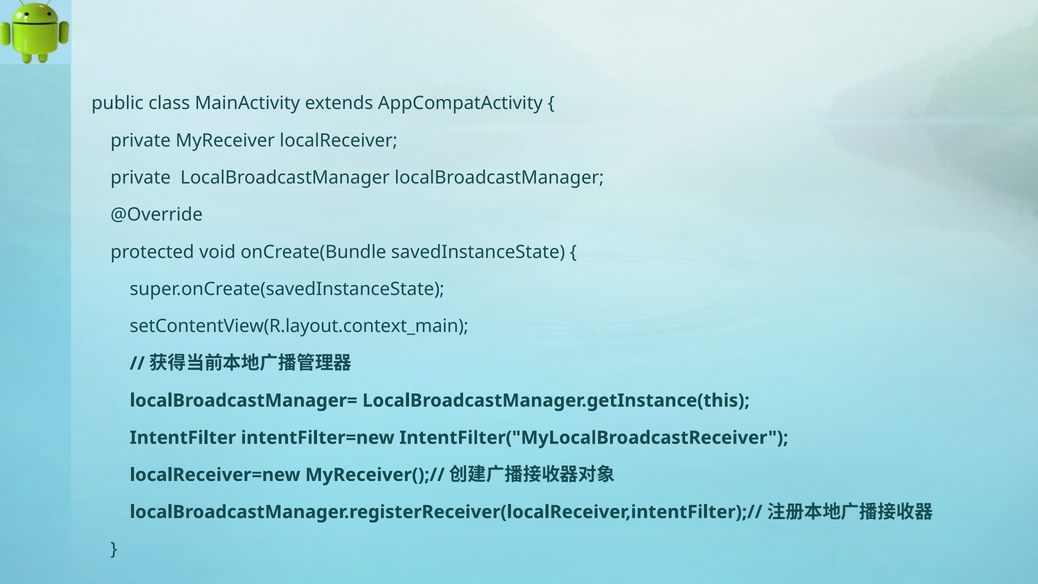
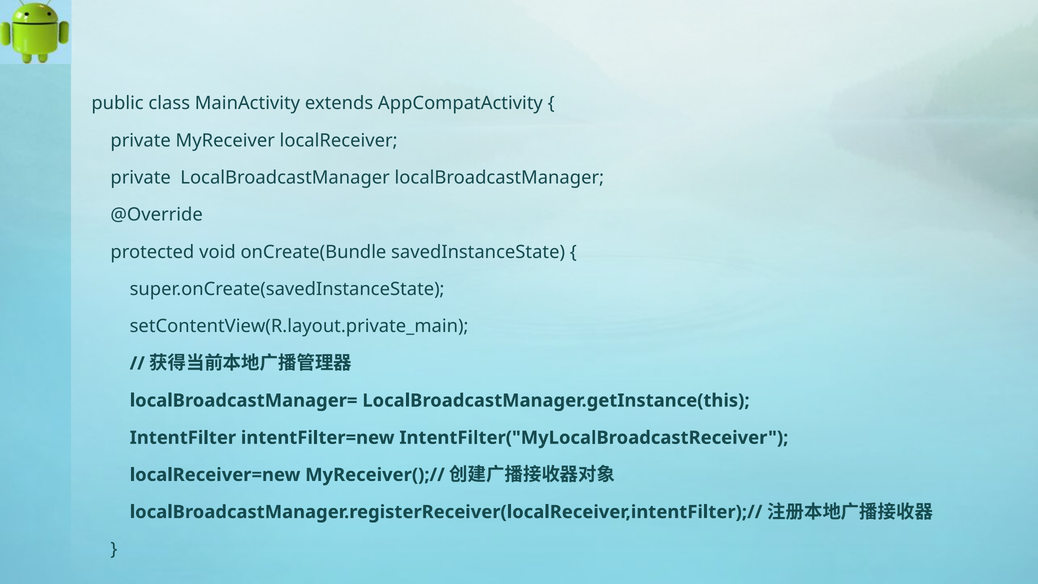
setContentView(R.layout.context_main: setContentView(R.layout.context_main -> setContentView(R.layout.private_main
